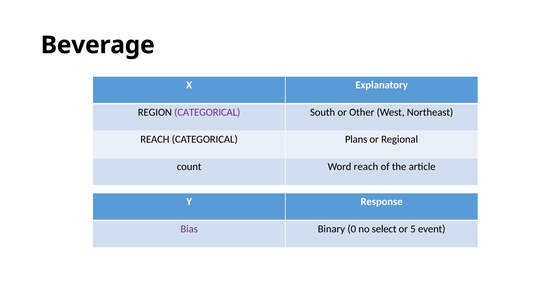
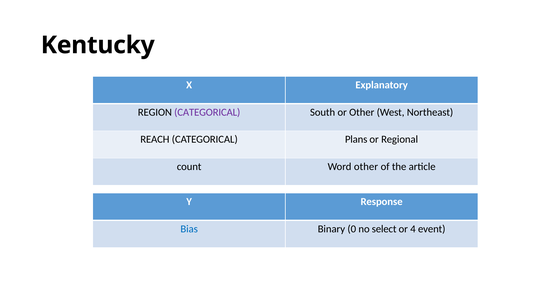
Beverage: Beverage -> Kentucky
Word reach: reach -> other
Bias colour: purple -> blue
5: 5 -> 4
